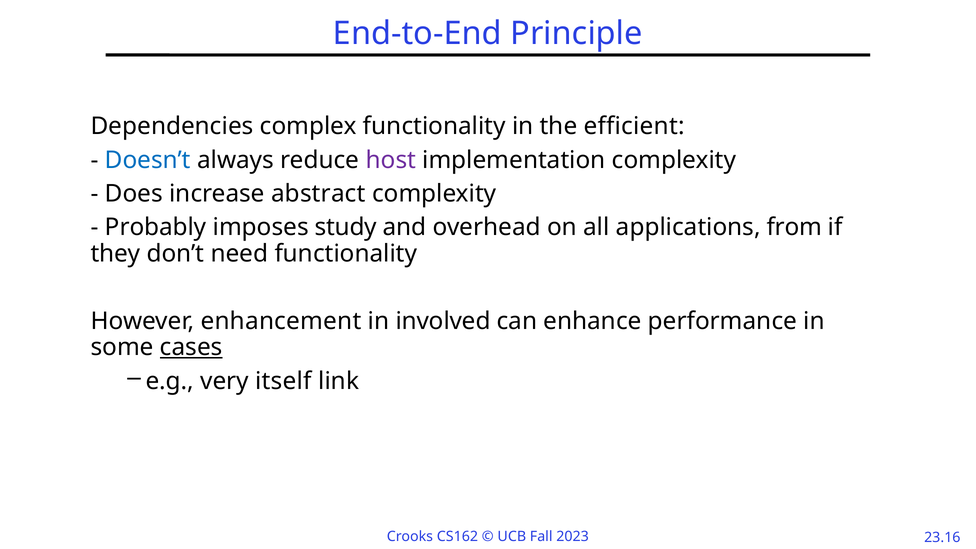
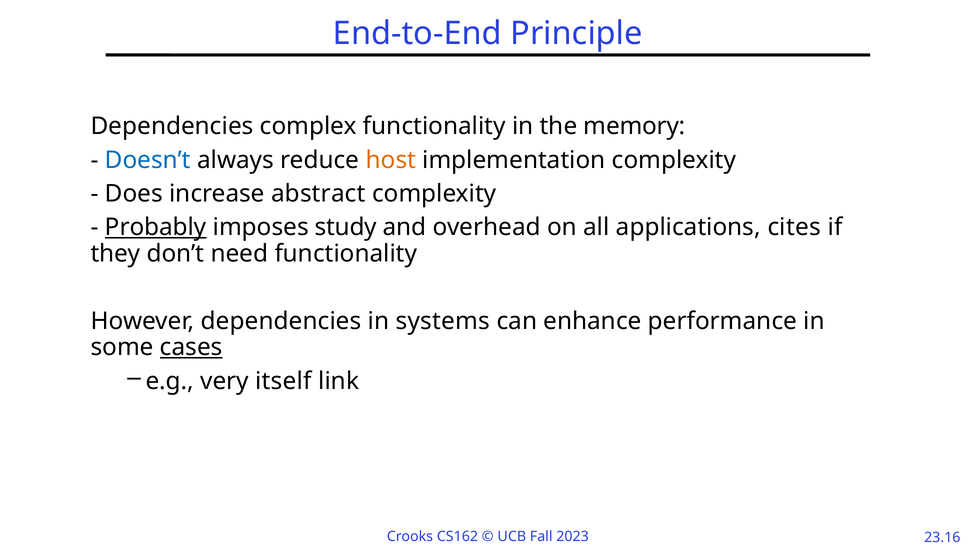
efficient: efficient -> memory
host colour: purple -> orange
Probably underline: none -> present
from: from -> cites
However enhancement: enhancement -> dependencies
involved: involved -> systems
